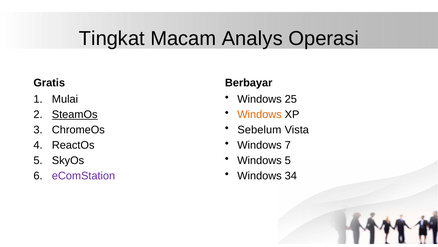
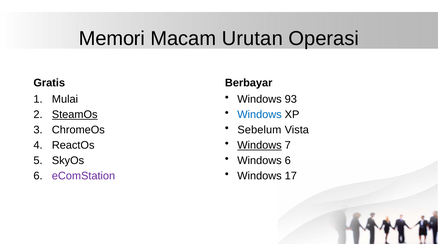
Tingkat: Tingkat -> Memori
Analys: Analys -> Urutan
25: 25 -> 93
Windows at (259, 114) colour: orange -> blue
Windows at (259, 145) underline: none -> present
Windows 5: 5 -> 6
34: 34 -> 17
